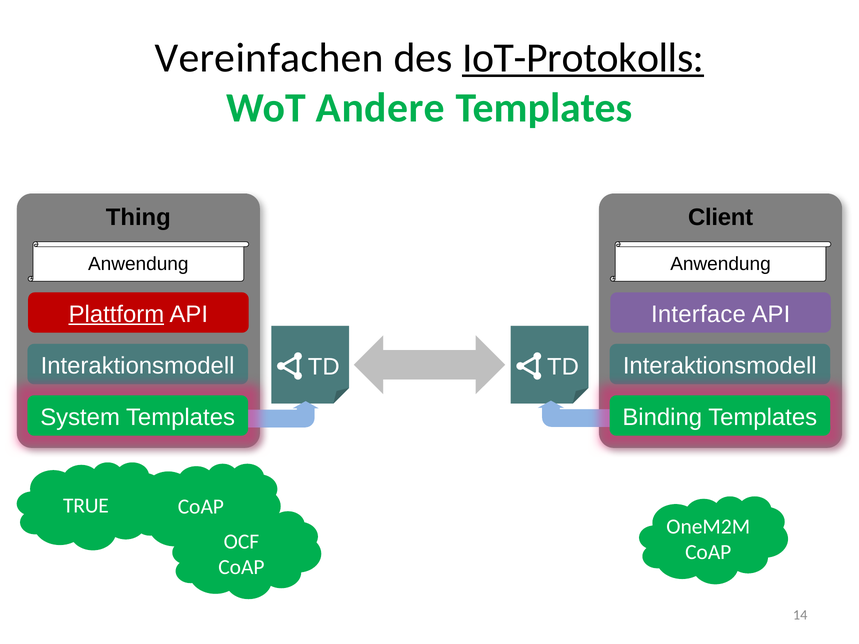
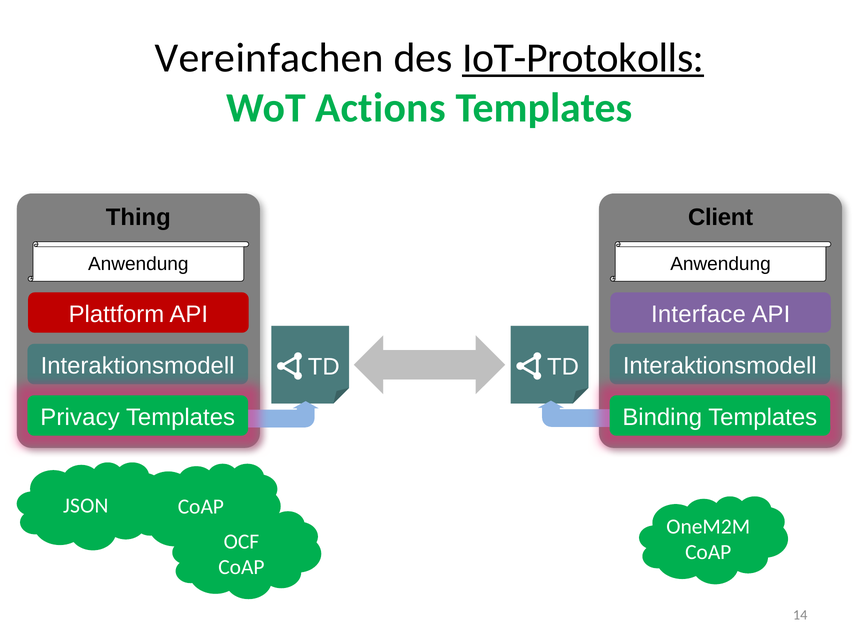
Andere: Andere -> Actions
Plattform underline: present -> none
System: System -> Privacy
TRUE: TRUE -> JSON
